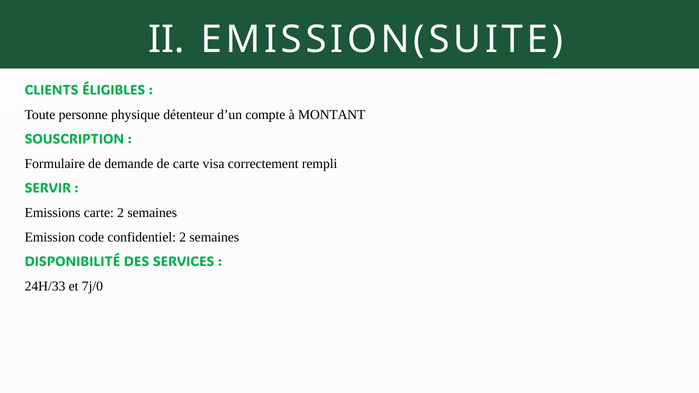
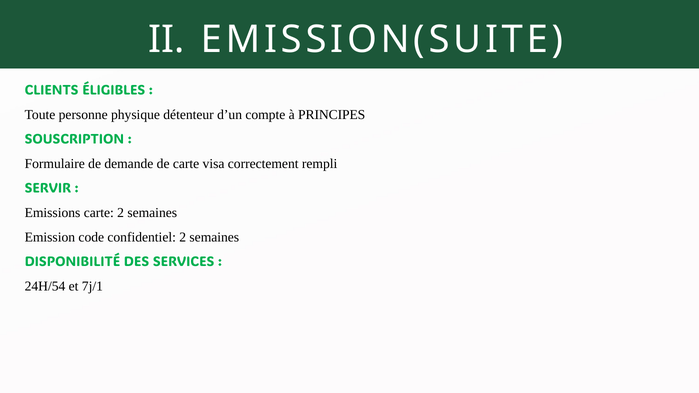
MONTANT: MONTANT -> PRINCIPES
24H/33: 24H/33 -> 24H/54
7j/0: 7j/0 -> 7j/1
